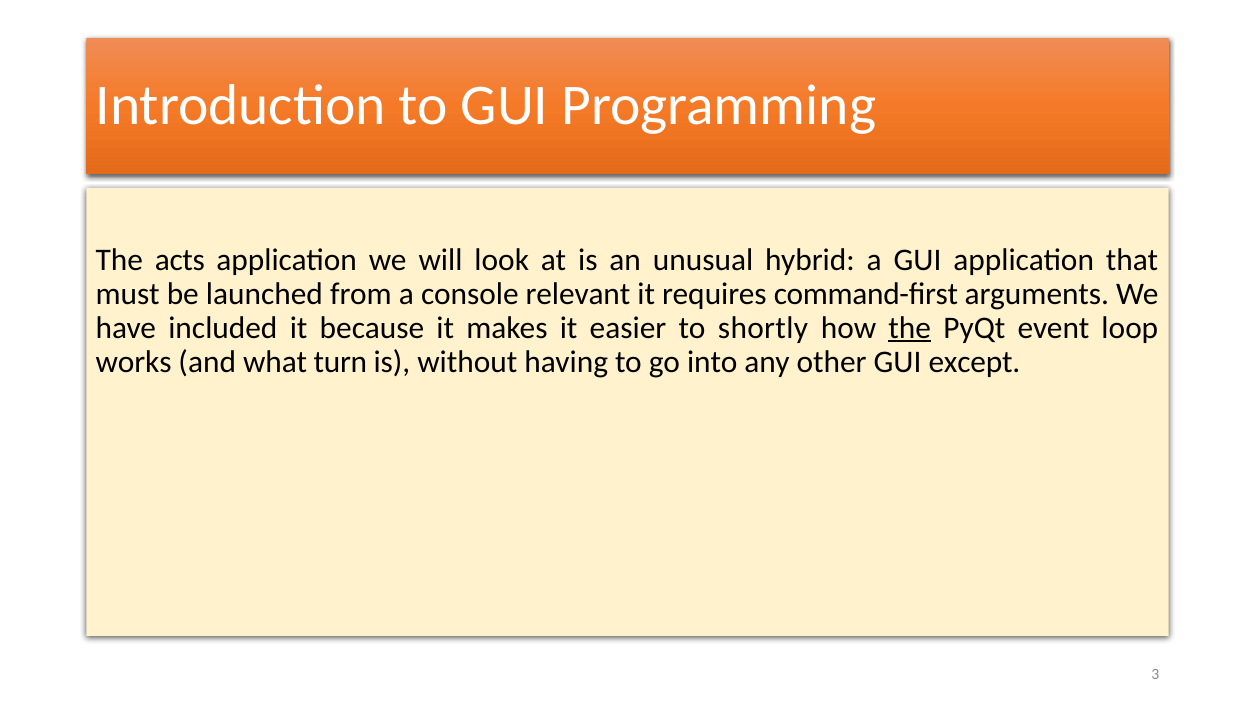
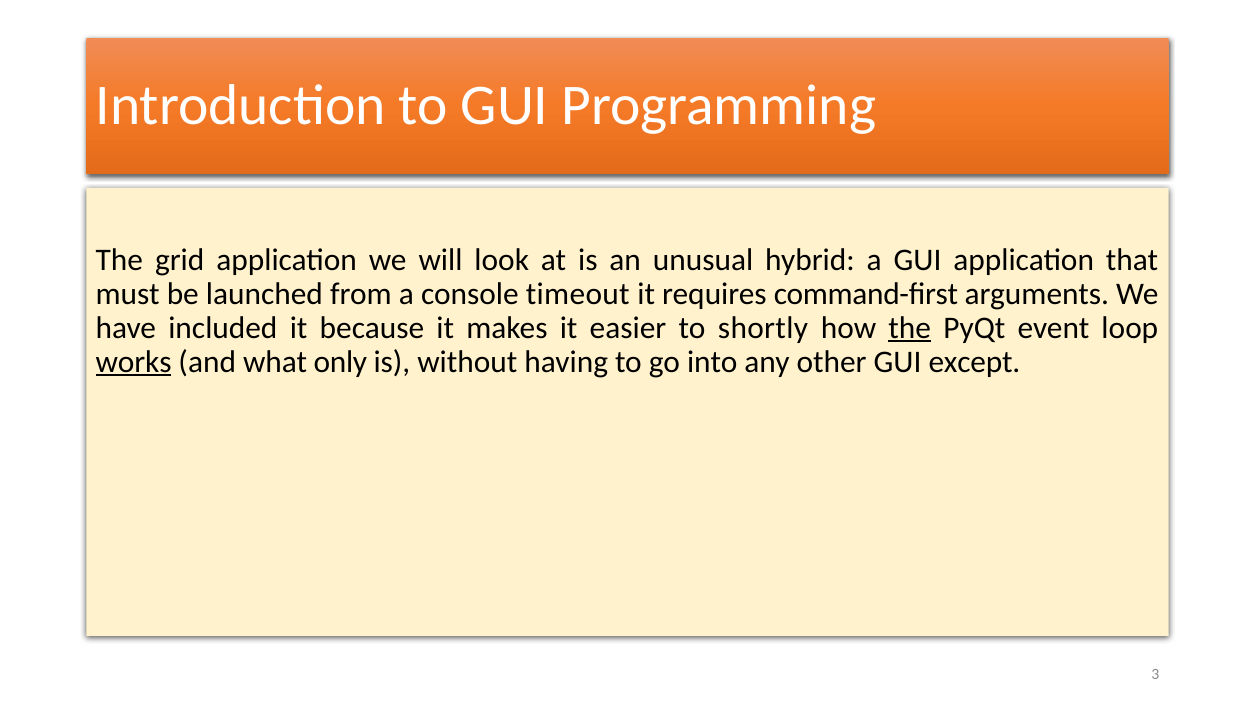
acts: acts -> grid
relevant: relevant -> timeout
works underline: none -> present
turn: turn -> only
